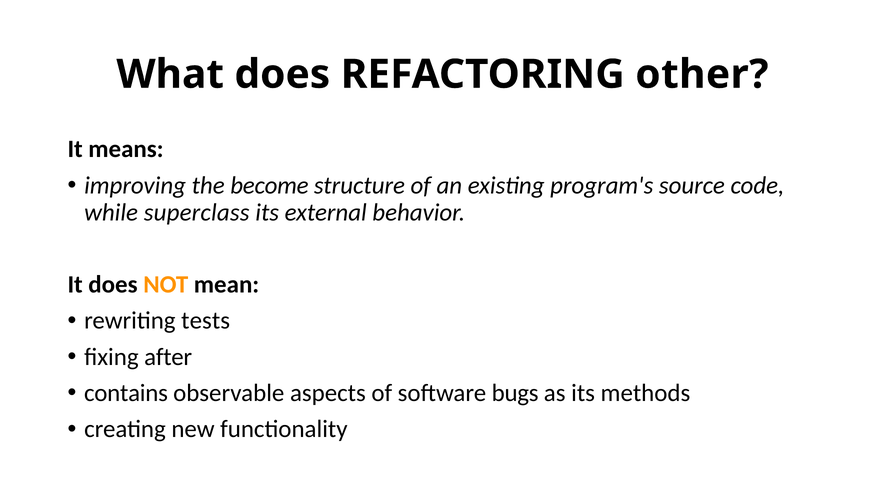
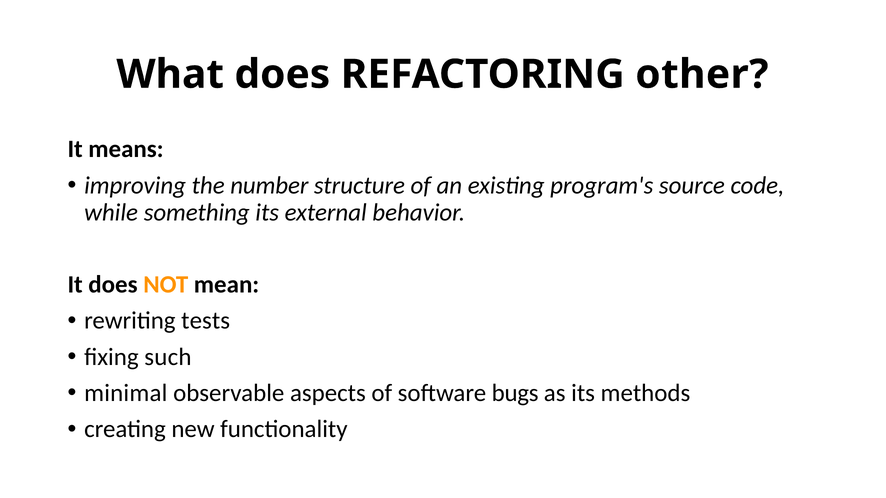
become: become -> number
superclass: superclass -> something
after: after -> such
contains: contains -> minimal
